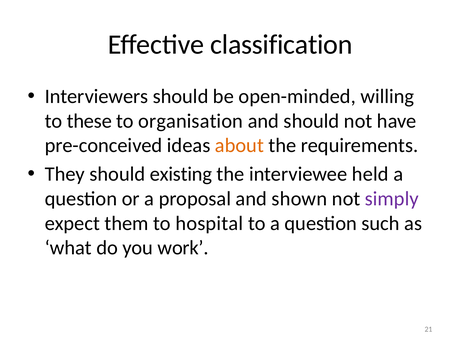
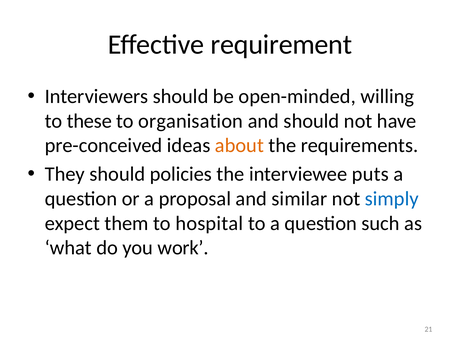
classification: classification -> requirement
existing: existing -> policies
held: held -> puts
shown: shown -> similar
simply colour: purple -> blue
